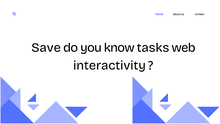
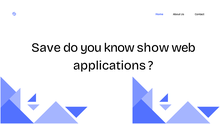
tasks: tasks -> show
interactivity: interactivity -> applications
